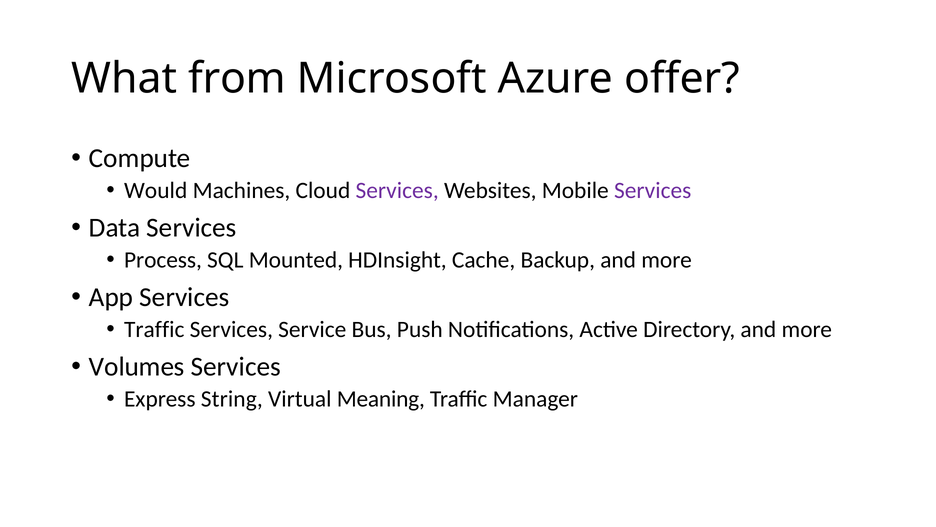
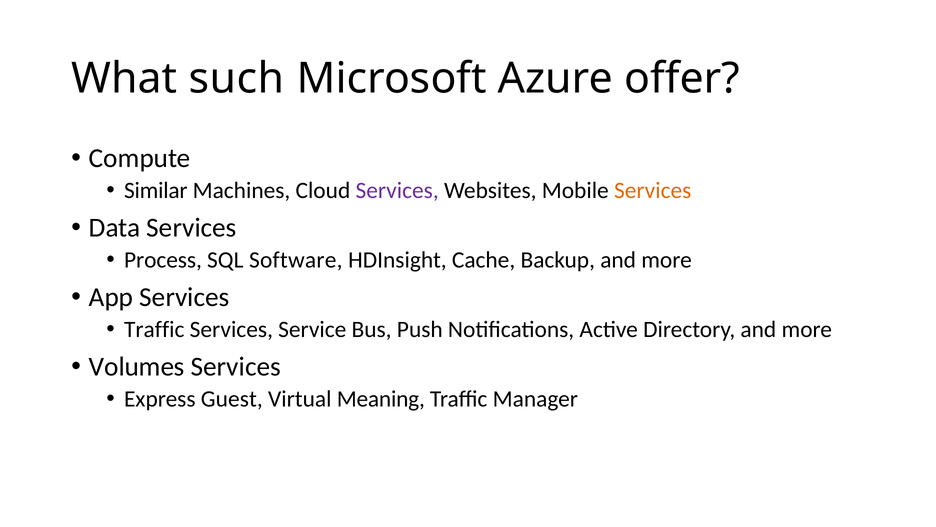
from: from -> such
Would: Would -> Similar
Services at (653, 191) colour: purple -> orange
Mounted: Mounted -> Software
String: String -> Guest
